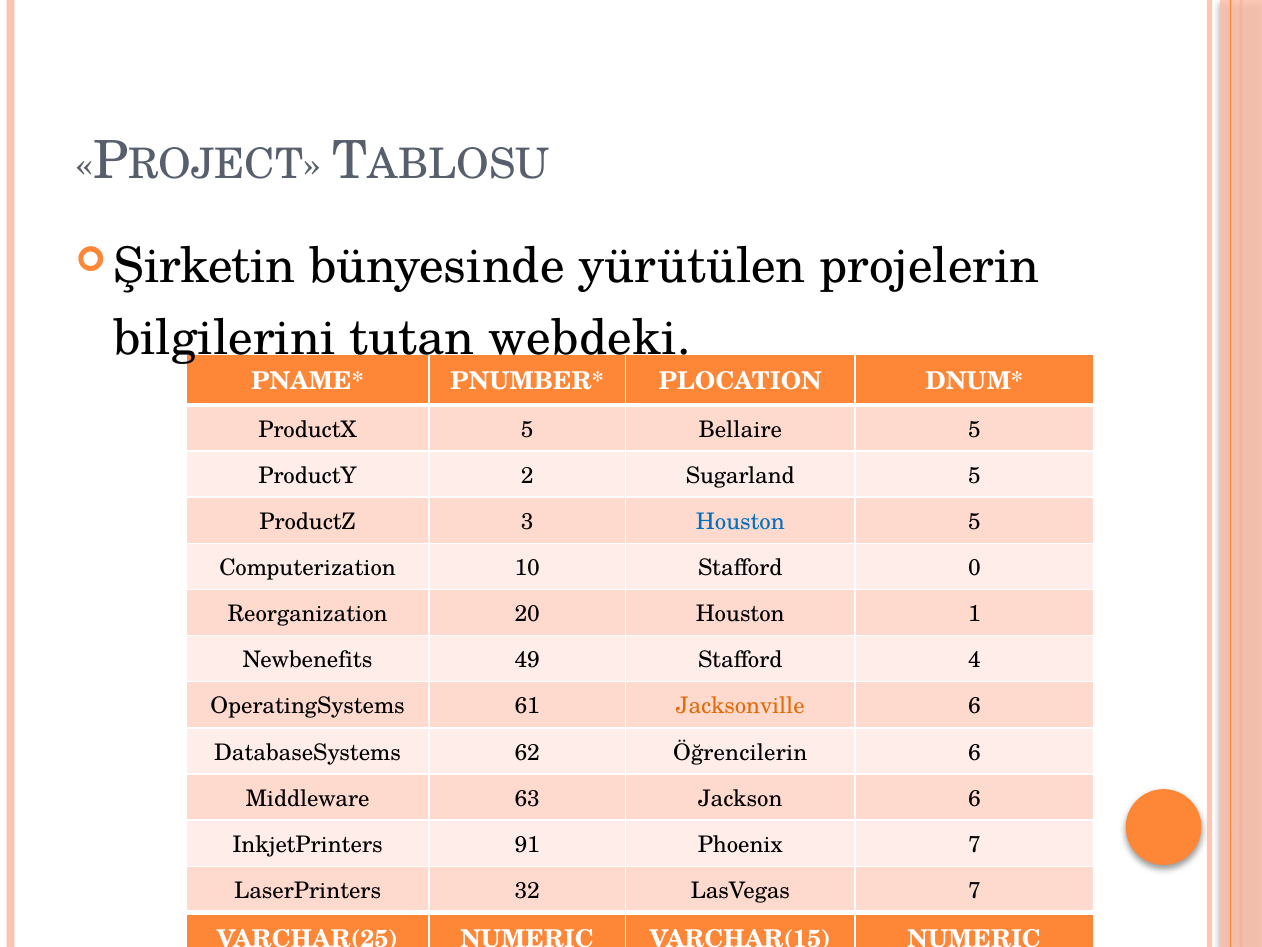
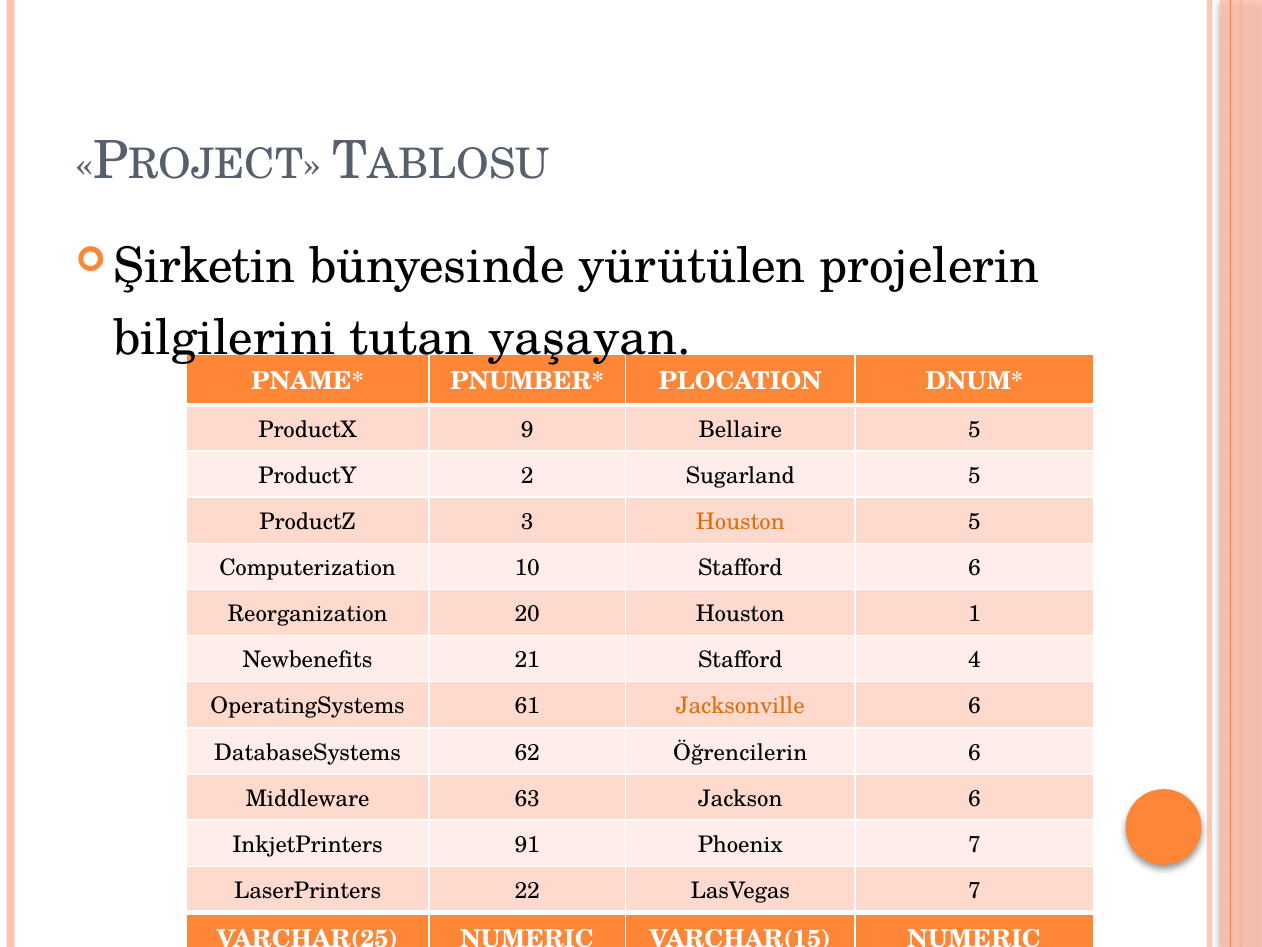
webdeki: webdeki -> yaşayan
ProductX 5: 5 -> 9
Houston at (740, 522) colour: blue -> orange
Stafford 0: 0 -> 6
49: 49 -> 21
32: 32 -> 22
